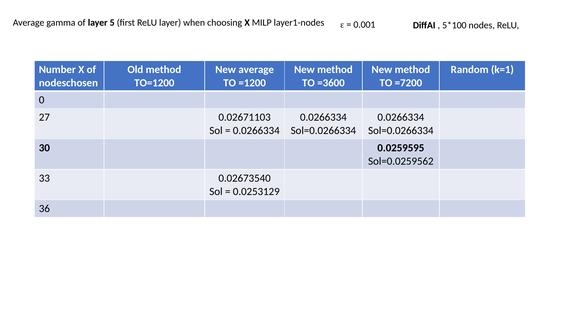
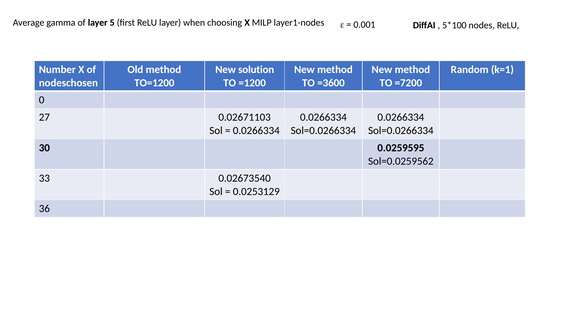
New average: average -> solution
